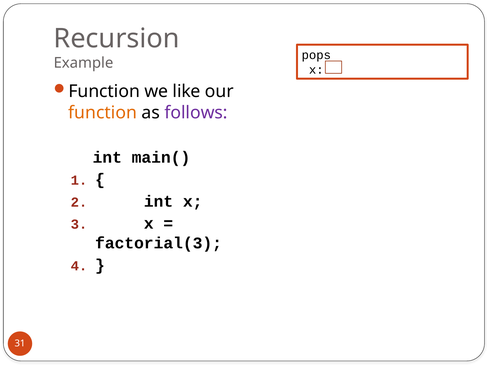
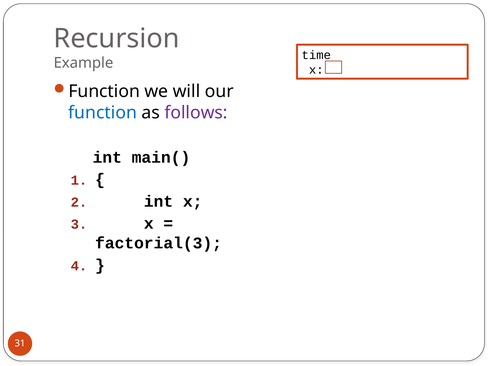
pops: pops -> time
like: like -> will
function at (103, 113) colour: orange -> blue
